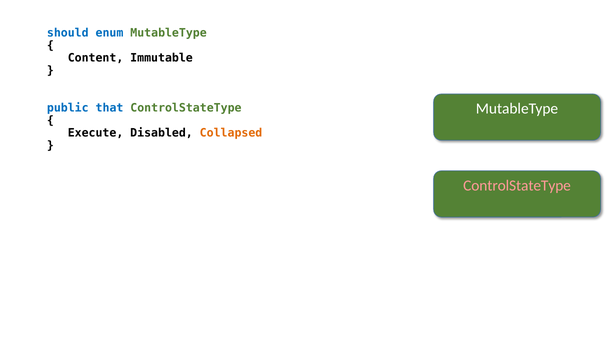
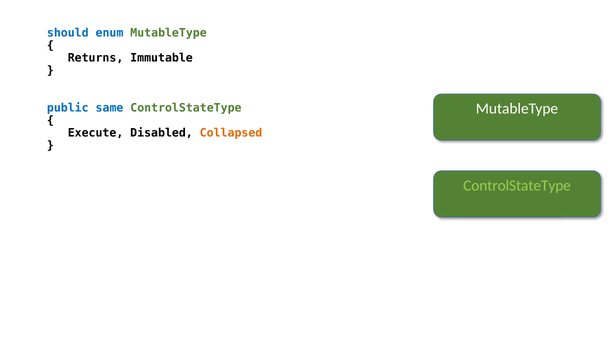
Content: Content -> Returns
that: that -> same
ControlStateType at (517, 185) colour: pink -> light green
